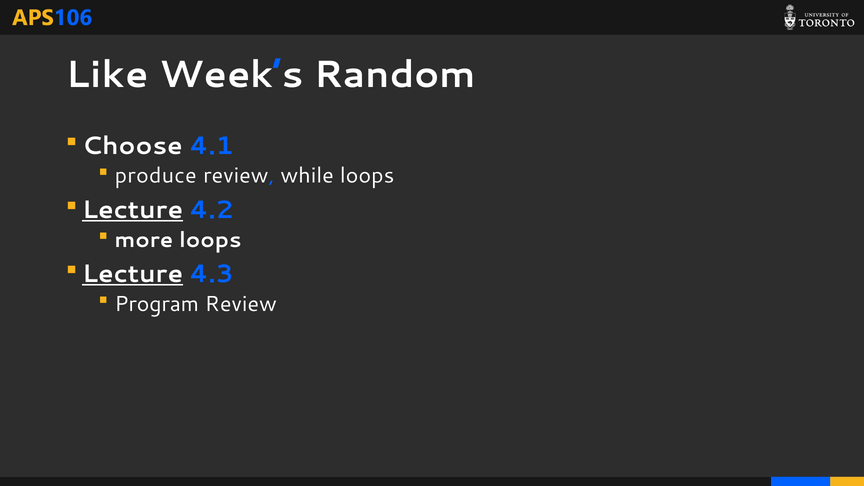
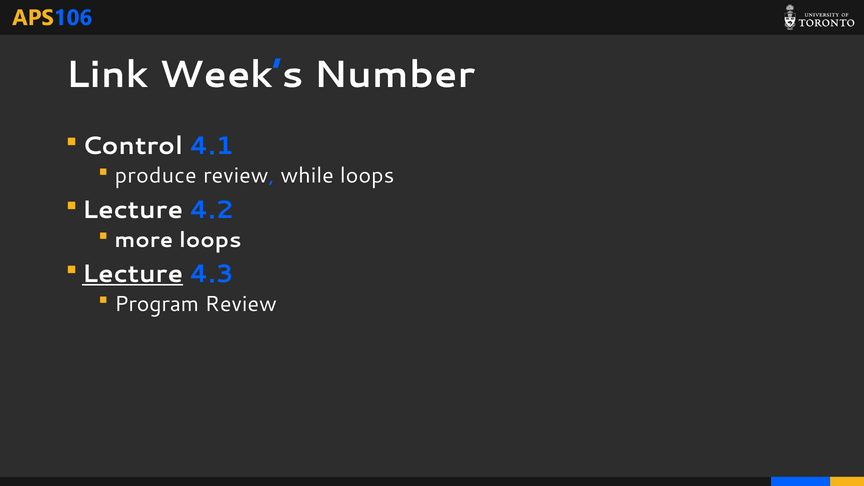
Like: Like -> Link
Random: Random -> Number
Choose: Choose -> Control
Lecture at (133, 210) underline: present -> none
